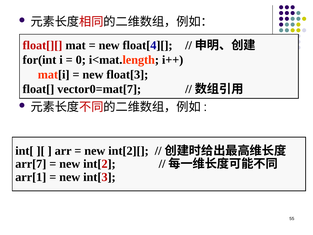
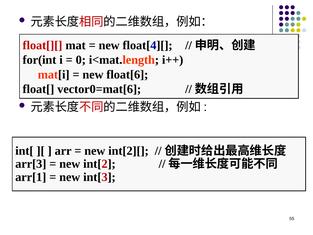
float[3: float[3 -> float[6
vector0=mat[7: vector0=mat[7 -> vector0=mat[6
arr[7: arr[7 -> arr[3
